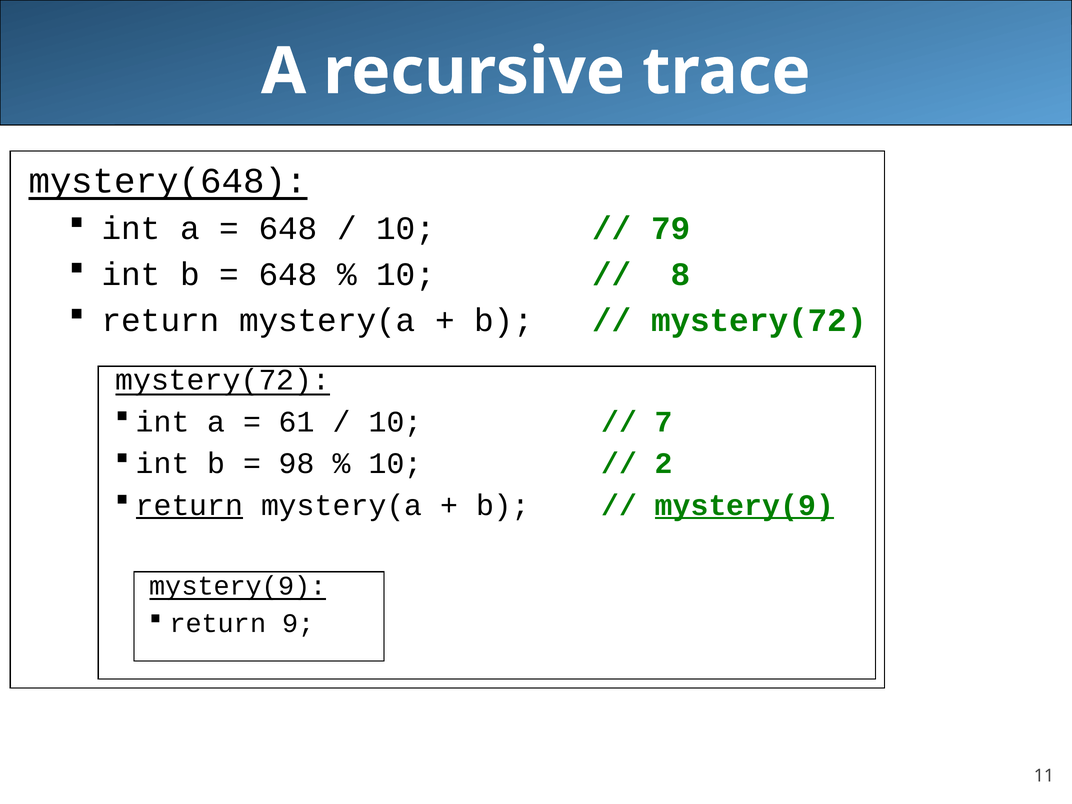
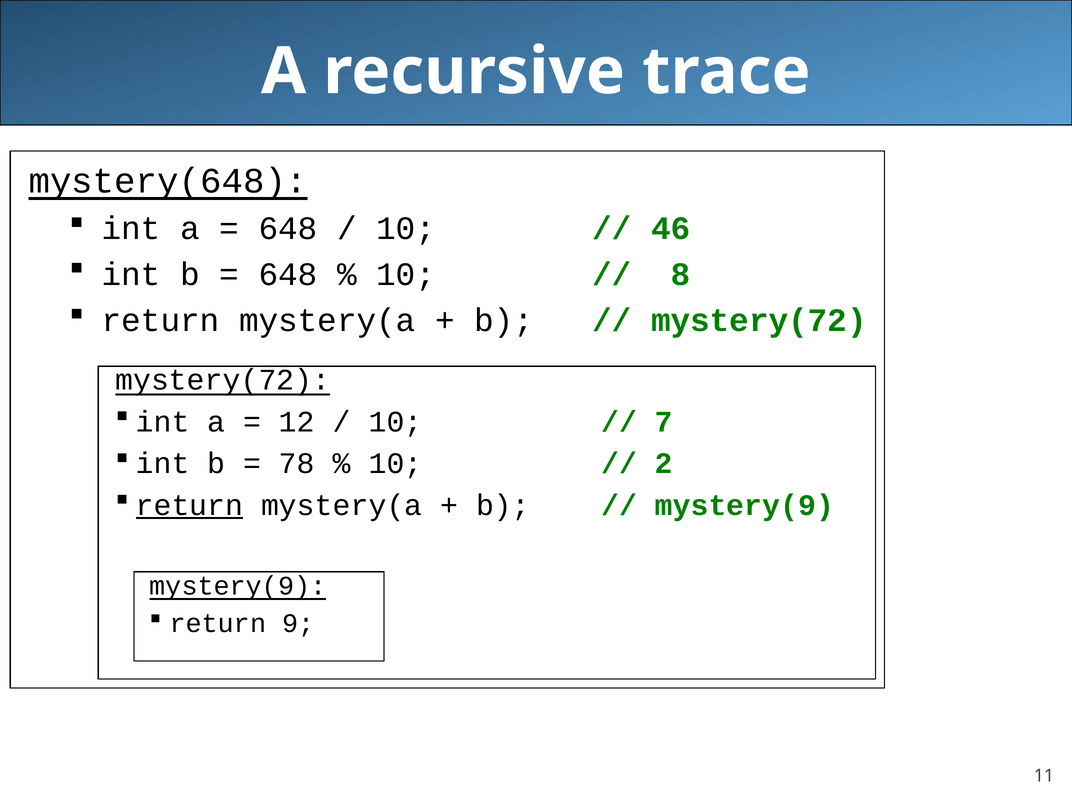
79: 79 -> 46
61: 61 -> 12
98: 98 -> 78
mystery(9 at (744, 505) underline: present -> none
